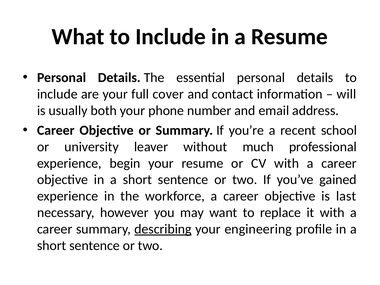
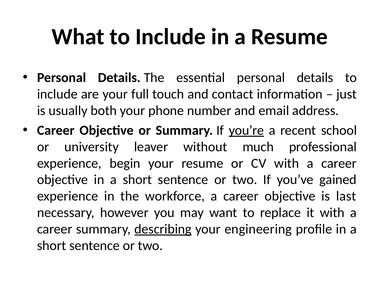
cover: cover -> touch
will: will -> just
you’re underline: none -> present
